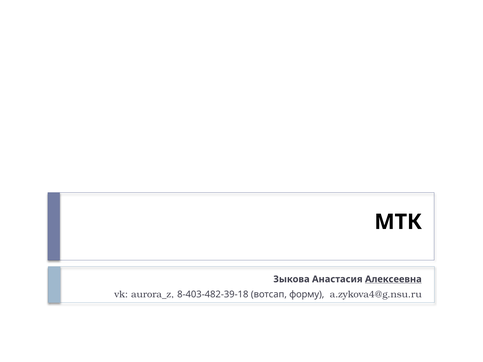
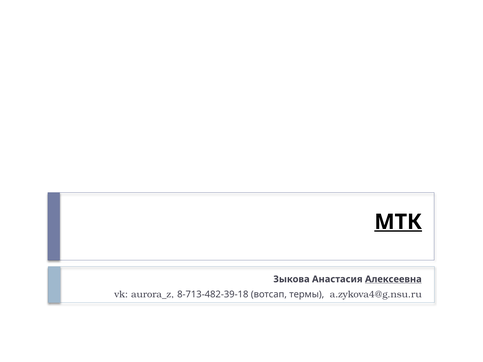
МТК underline: none -> present
8-403-482-39-18: 8-403-482-39-18 -> 8-713-482-39-18
форму: форму -> термы
